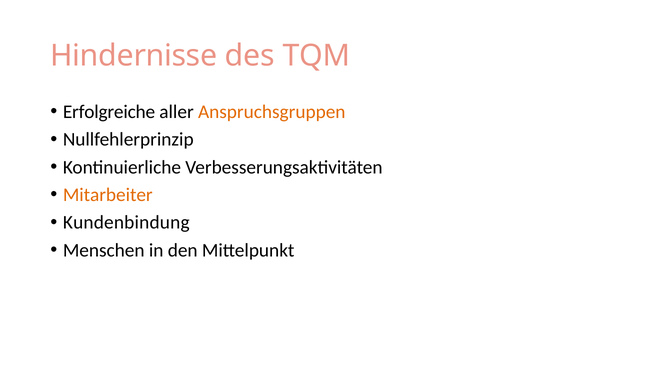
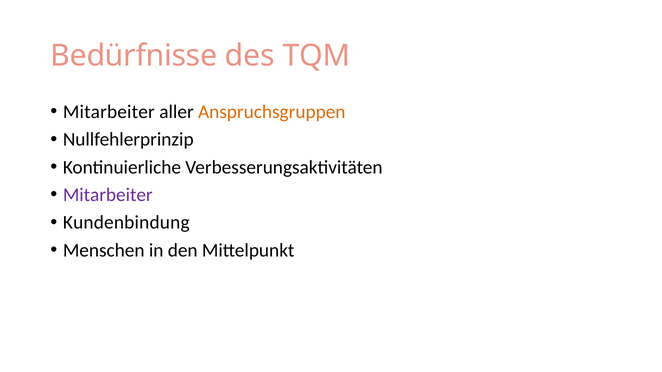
Hindernisse: Hindernisse -> Bedürfnisse
Erfolgreiche at (109, 112): Erfolgreiche -> Mitarbeiter
Mitarbeiter at (108, 195) colour: orange -> purple
